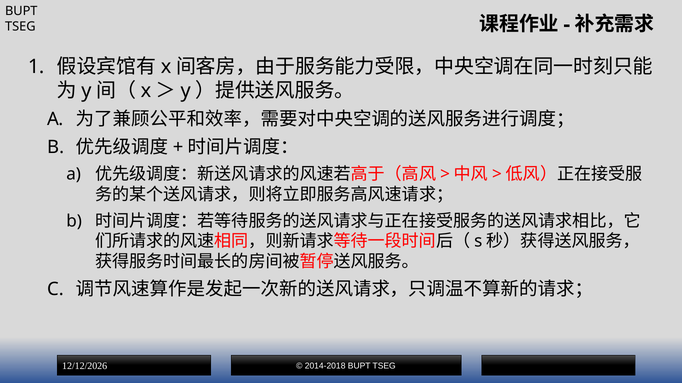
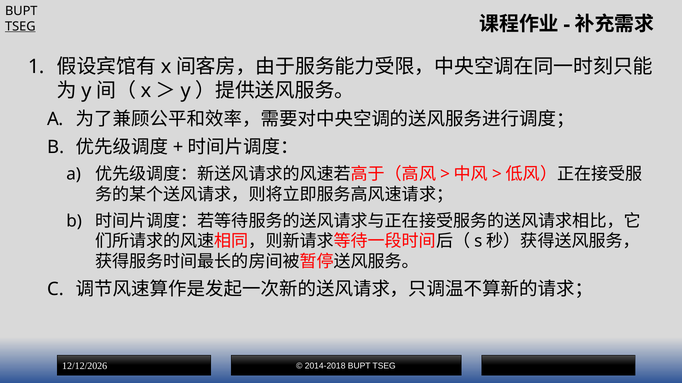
TSEG at (20, 26) underline: none -> present
